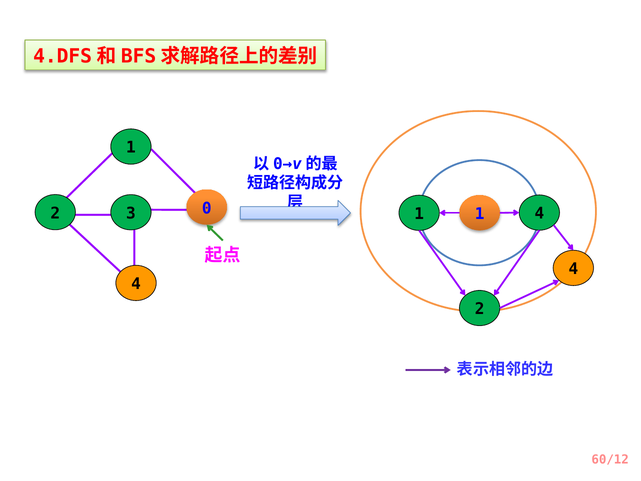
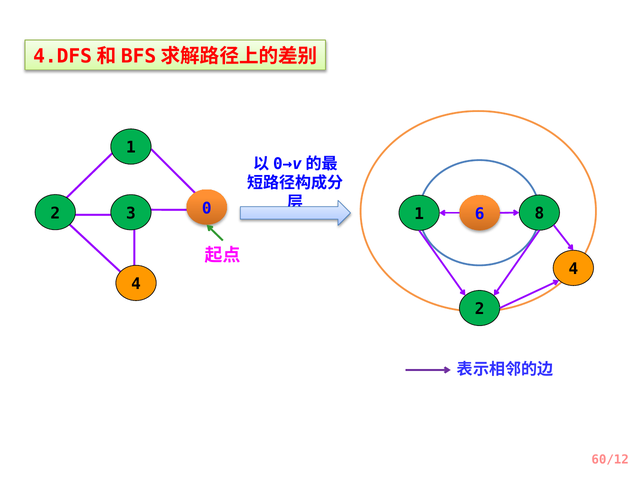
0 1: 1 -> 6
1 4: 4 -> 8
